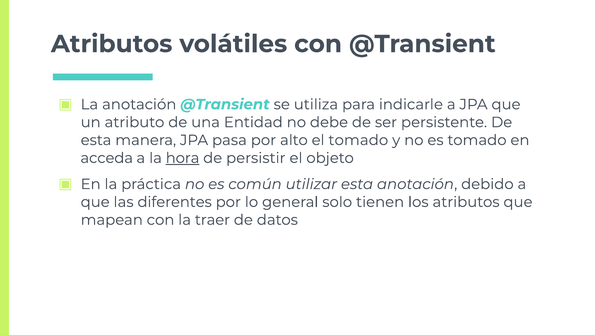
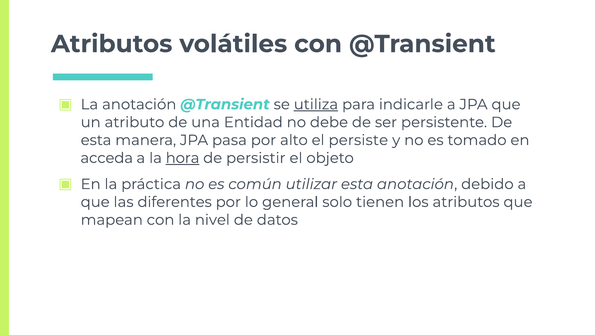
utiliza underline: none -> present
el tomado: tomado -> persiste
traer: traer -> nivel
